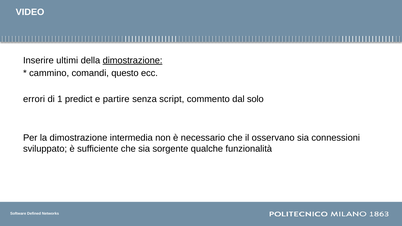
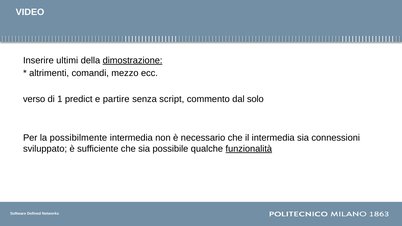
cammino: cammino -> altrimenti
questo: questo -> mezzo
errori: errori -> verso
la dimostrazione: dimostrazione -> possibilmente
il osservano: osservano -> intermedia
sorgente: sorgente -> possibile
funzionalità underline: none -> present
